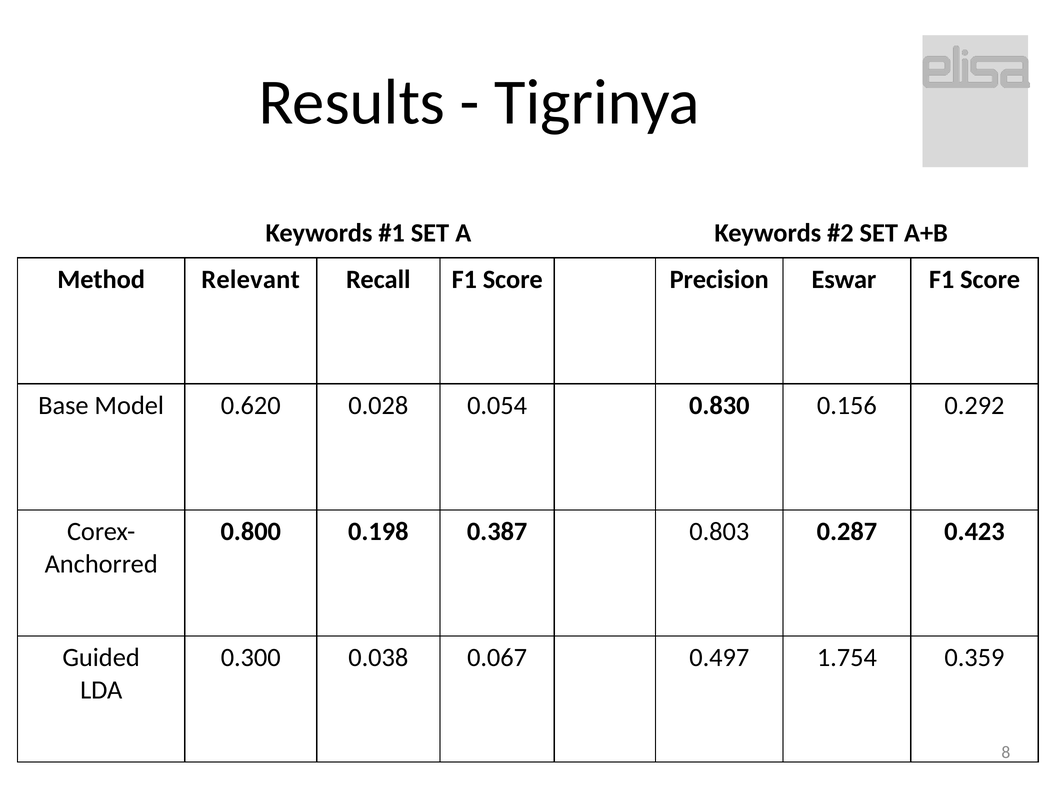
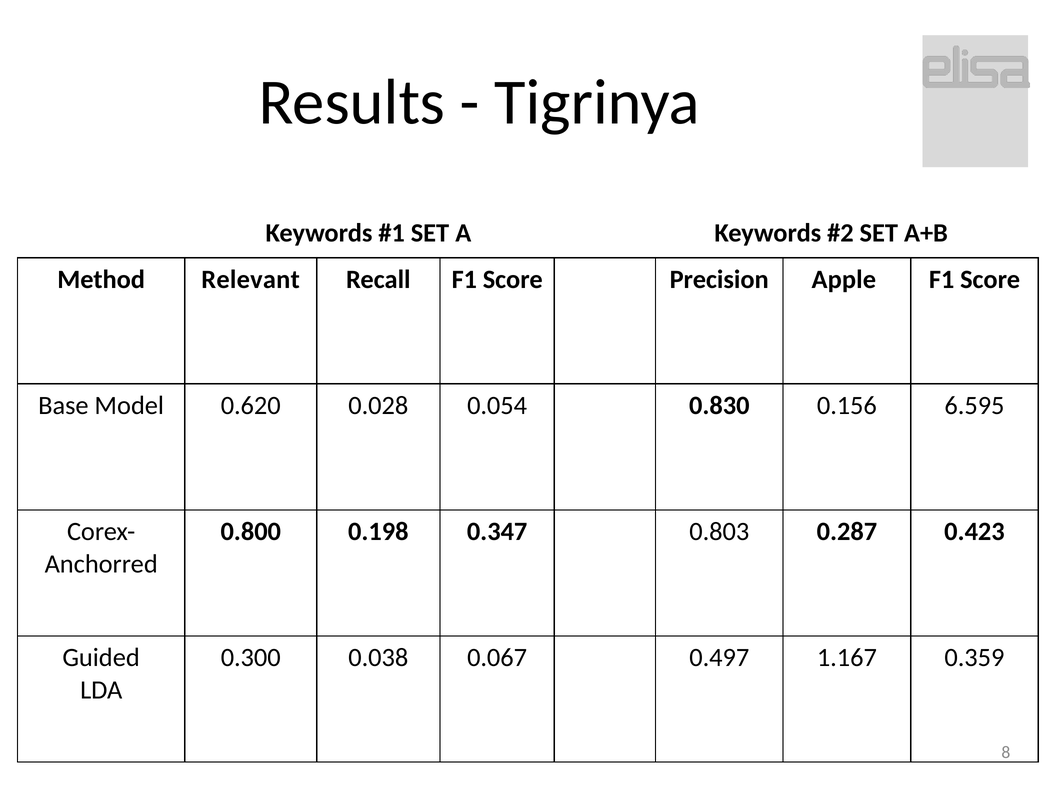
Eswar: Eswar -> Apple
0.292: 0.292 -> 6.595
0.387: 0.387 -> 0.347
1.754: 1.754 -> 1.167
